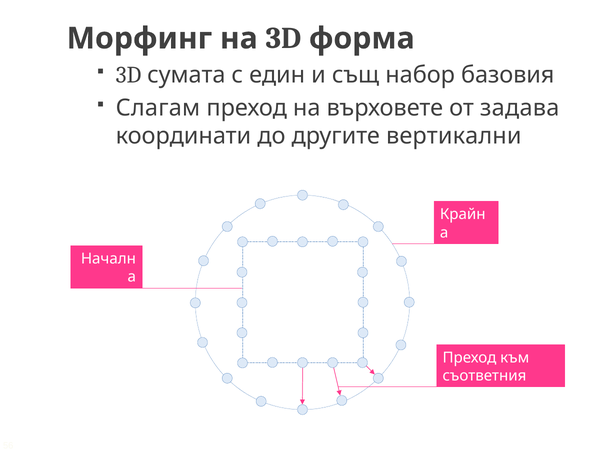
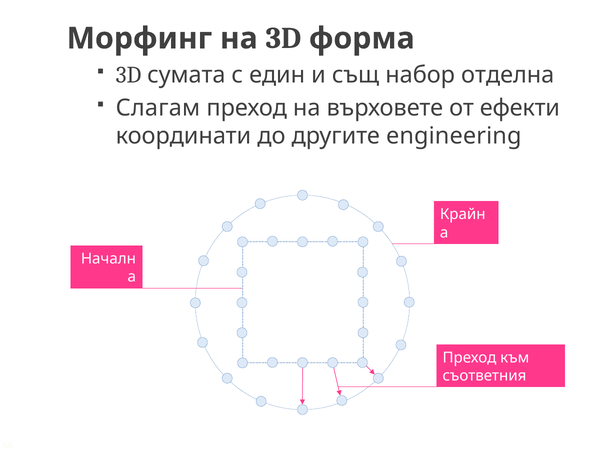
базовия: базовия -> отделна
задава: задава -> ефекти
вертикални: вертикални -> engineering
